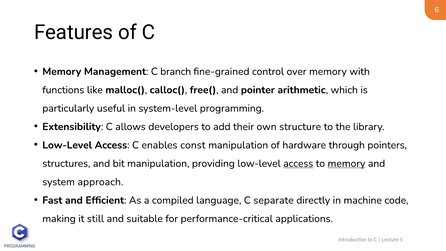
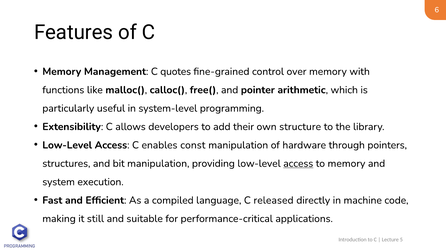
branch: branch -> quotes
memory at (346, 163) underline: present -> none
approach: approach -> execution
separate: separate -> released
